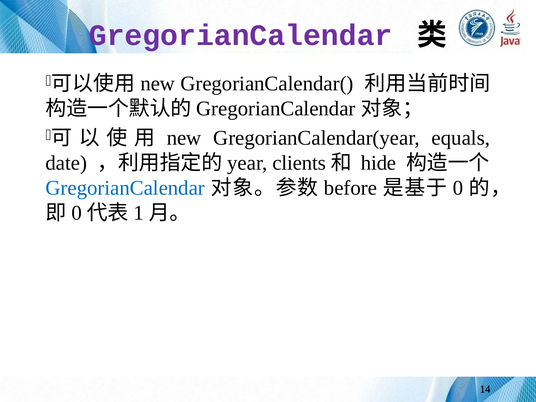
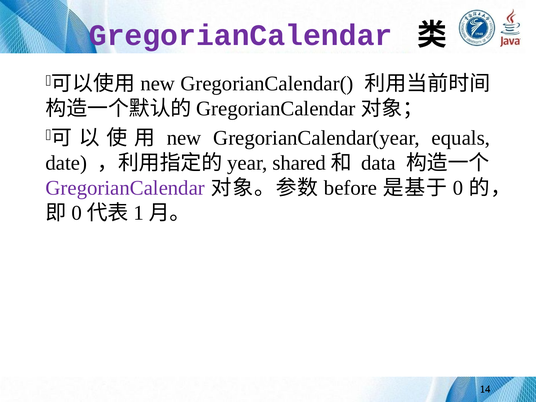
clients: clients -> shared
hide: hide -> data
GregorianCalendar at (125, 188) colour: blue -> purple
